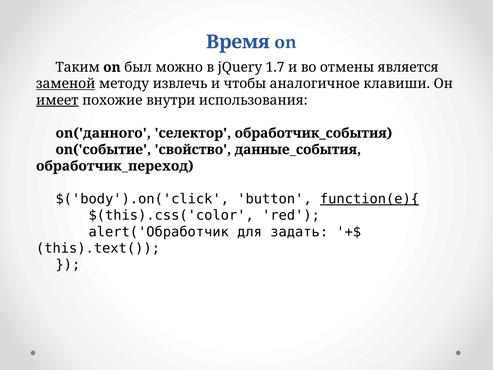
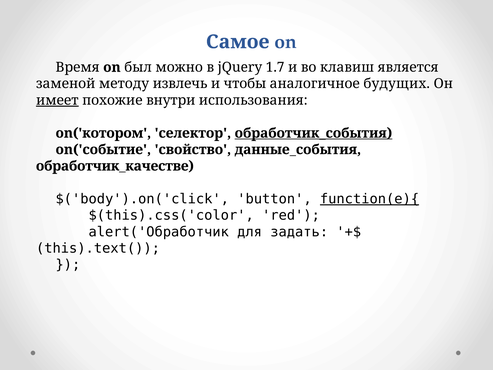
Время: Время -> Самое
Таким: Таким -> Время
отмены: отмены -> клавиш
заменой underline: present -> none
клавиши: клавиши -> будущих
on('данного: on('данного -> on('котором
обработчик_события underline: none -> present
обработчик_переход: обработчик_переход -> обработчик_качестве
